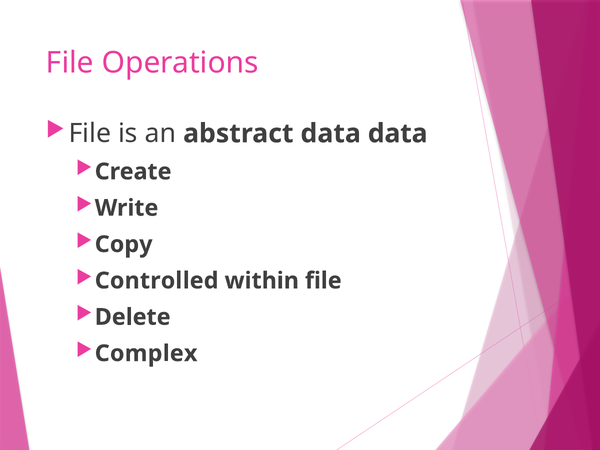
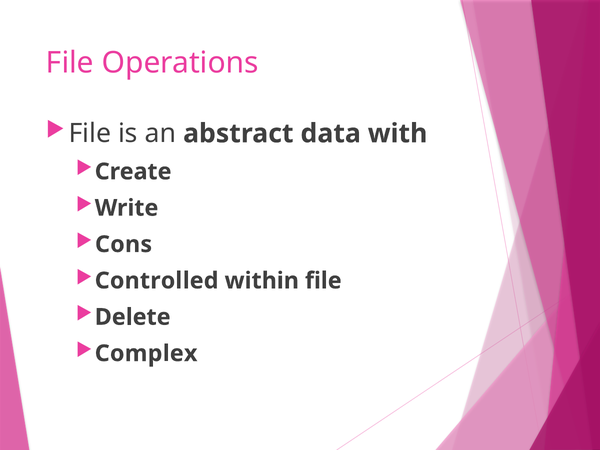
data data: data -> with
Copy: Copy -> Cons
